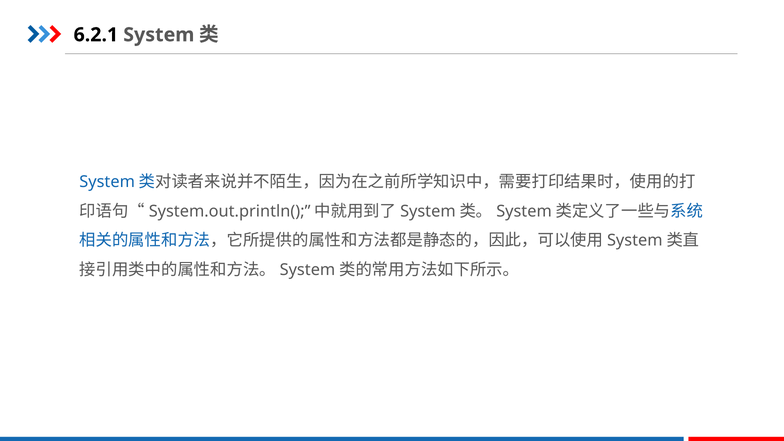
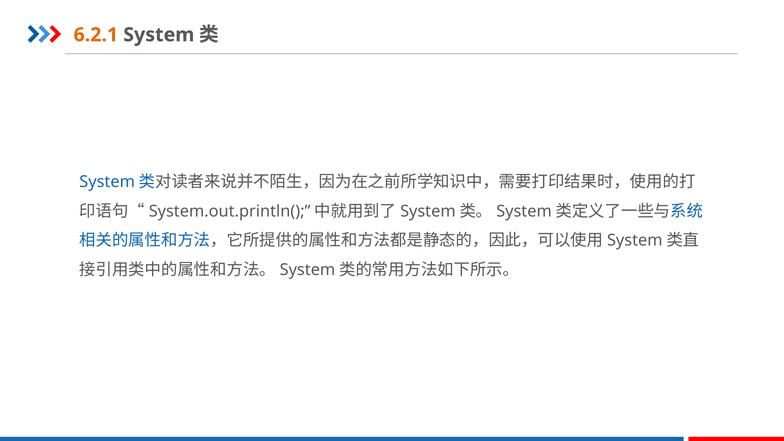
6.2.1 colour: black -> orange
